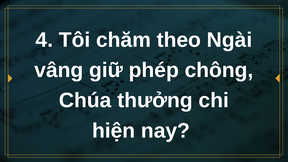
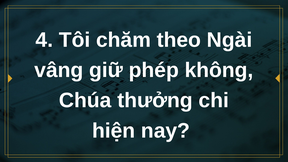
chông: chông -> không
